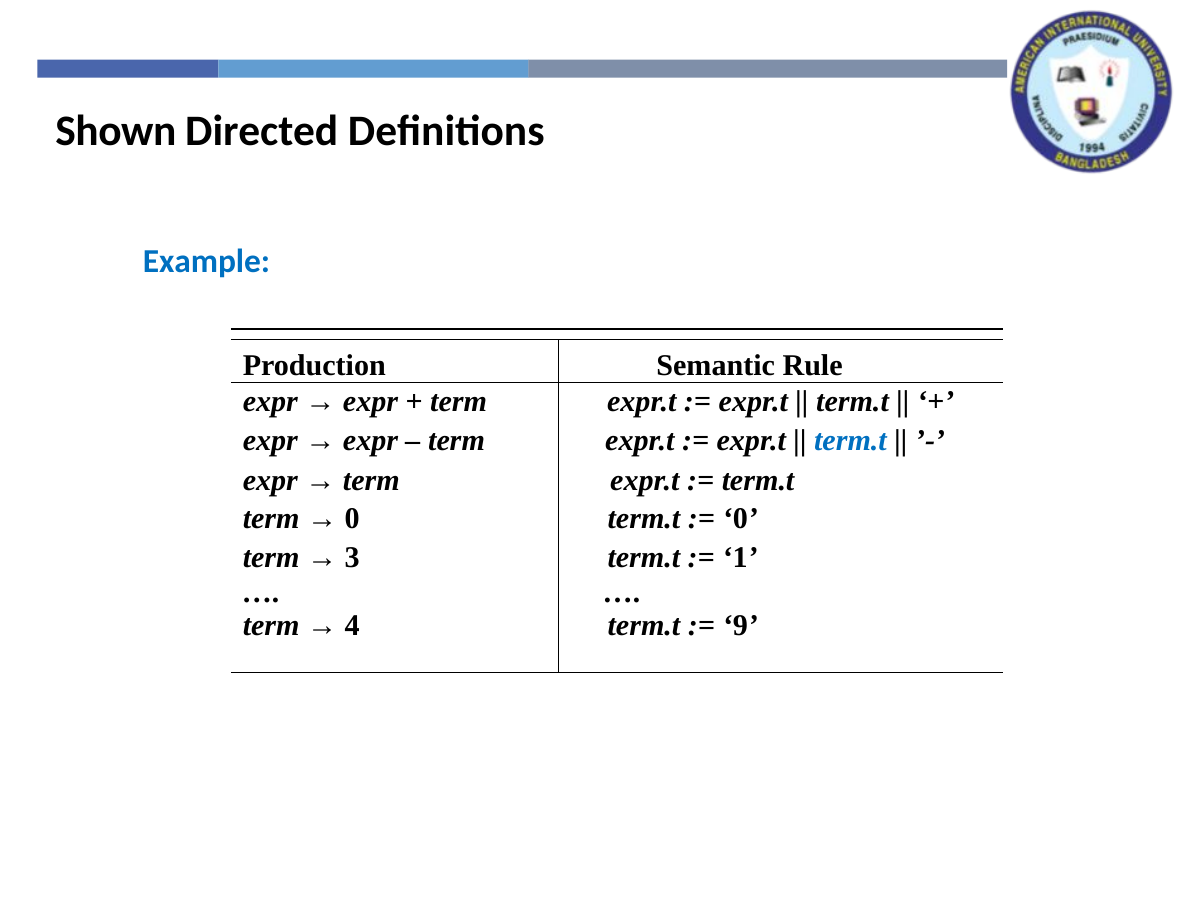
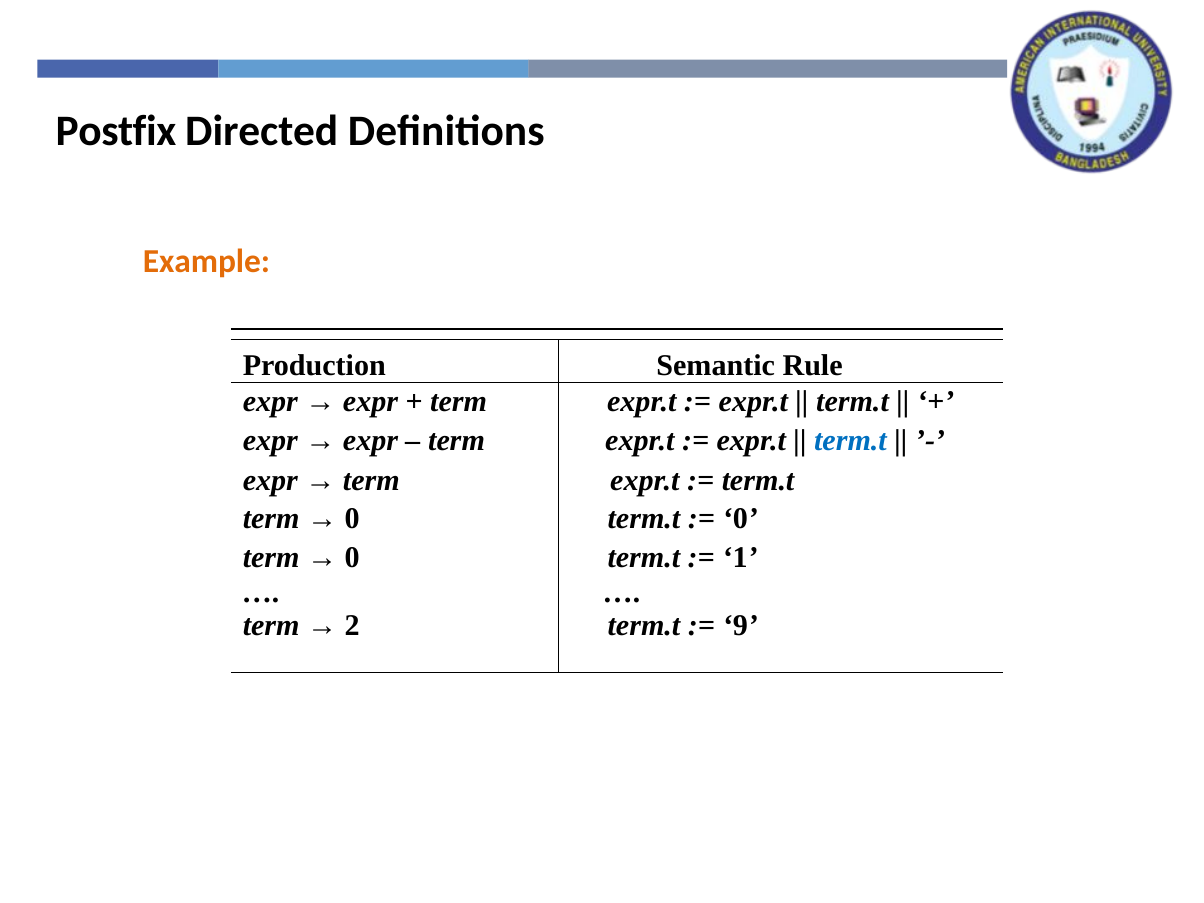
Shown: Shown -> Postfix
Example colour: blue -> orange
3 at (352, 558): 3 -> 0
4: 4 -> 2
